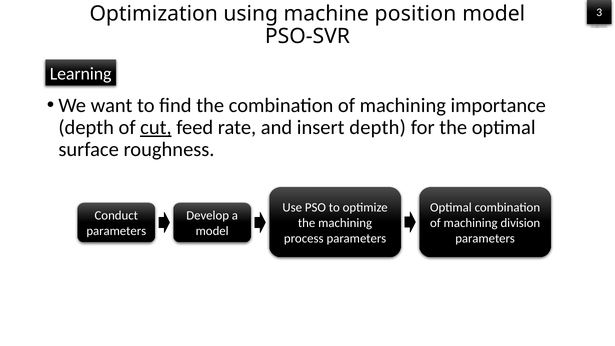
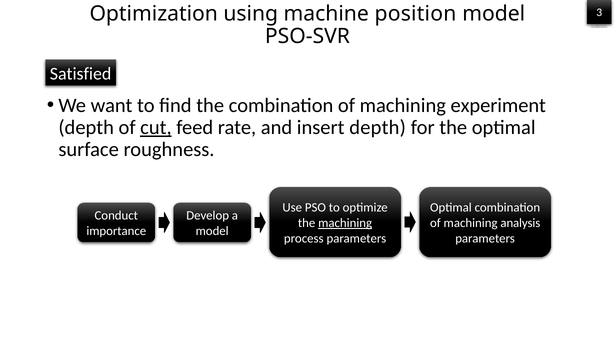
Learning: Learning -> Satisfied
importance: importance -> experiment
machining at (345, 223) underline: none -> present
division: division -> analysis
parameters at (116, 231): parameters -> importance
